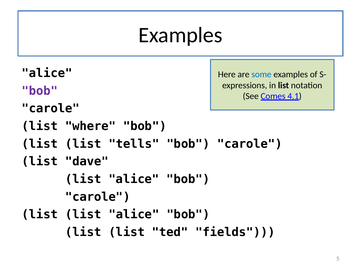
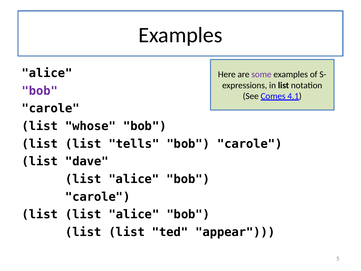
some colour: blue -> purple
where: where -> whose
fields: fields -> appear
